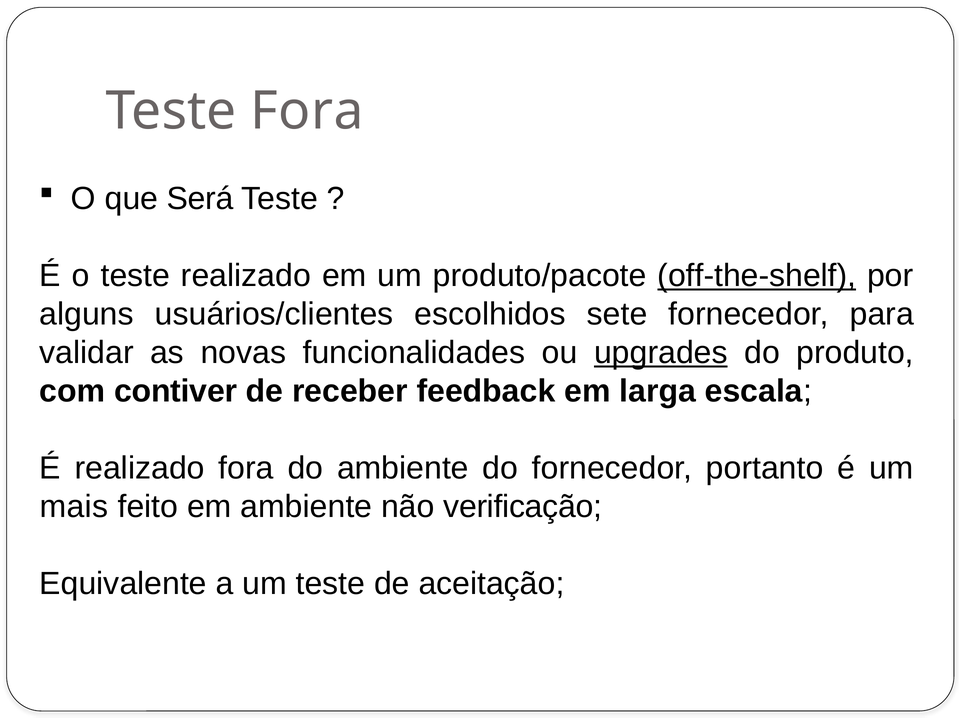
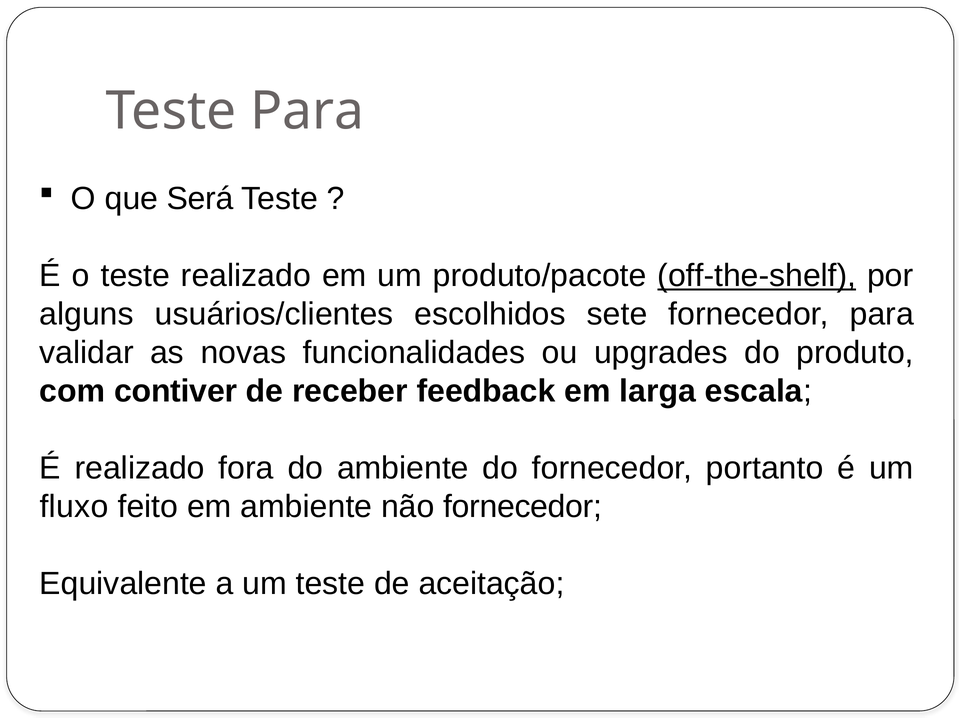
Teste Fora: Fora -> Para
upgrades underline: present -> none
mais: mais -> fluxo
não verificação: verificação -> fornecedor
